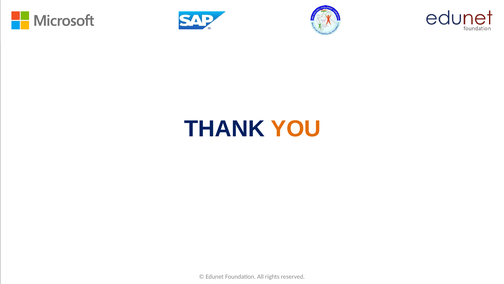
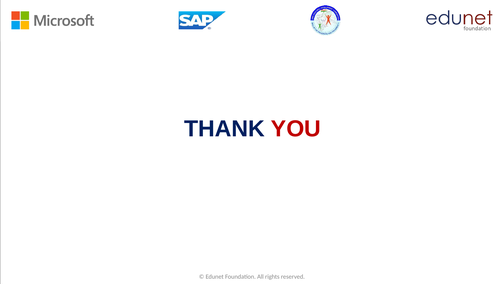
YOU colour: orange -> red
